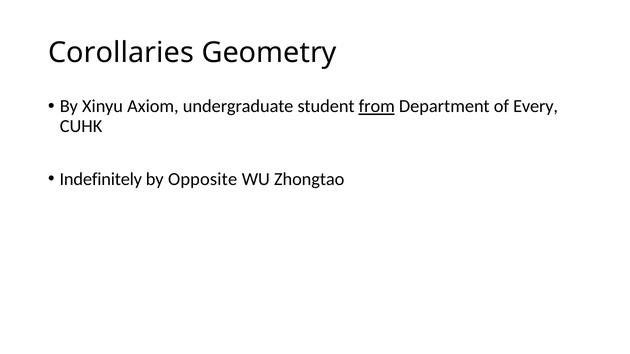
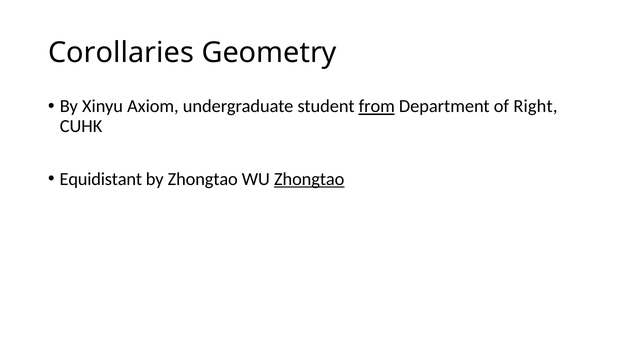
Every: Every -> Right
Indefinitely: Indefinitely -> Equidistant
by Opposite: Opposite -> Zhongtao
Zhongtao at (309, 179) underline: none -> present
